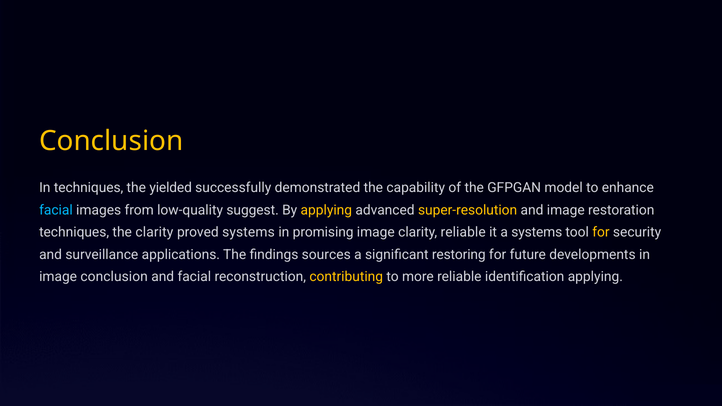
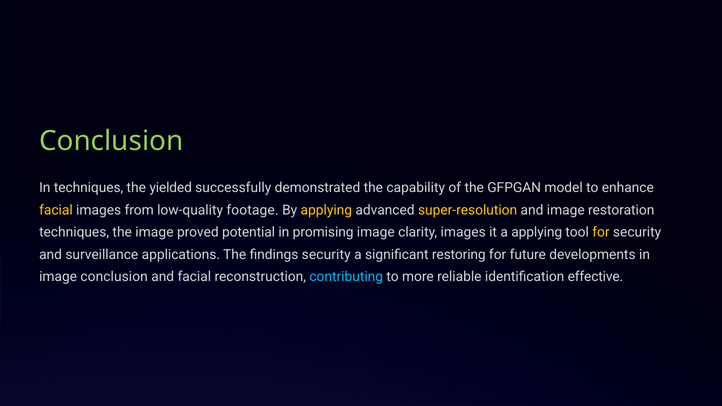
Conclusion at (111, 141) colour: yellow -> light green
facial at (56, 210) colour: light blue -> yellow
suggest: suggest -> footage
the clarity: clarity -> image
proved systems: systems -> potential
clarity reliable: reliable -> images
a systems: systems -> applying
findings sources: sources -> security
contributing colour: yellow -> light blue
identification applying: applying -> effective
